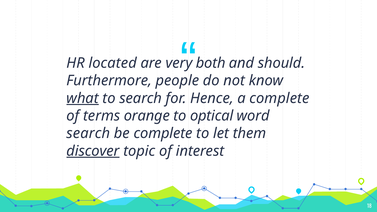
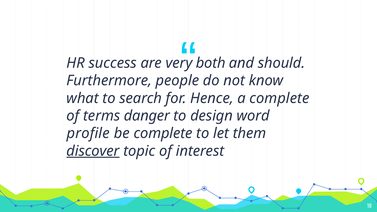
located: located -> success
what underline: present -> none
orange: orange -> danger
optical: optical -> design
search at (88, 133): search -> profile
